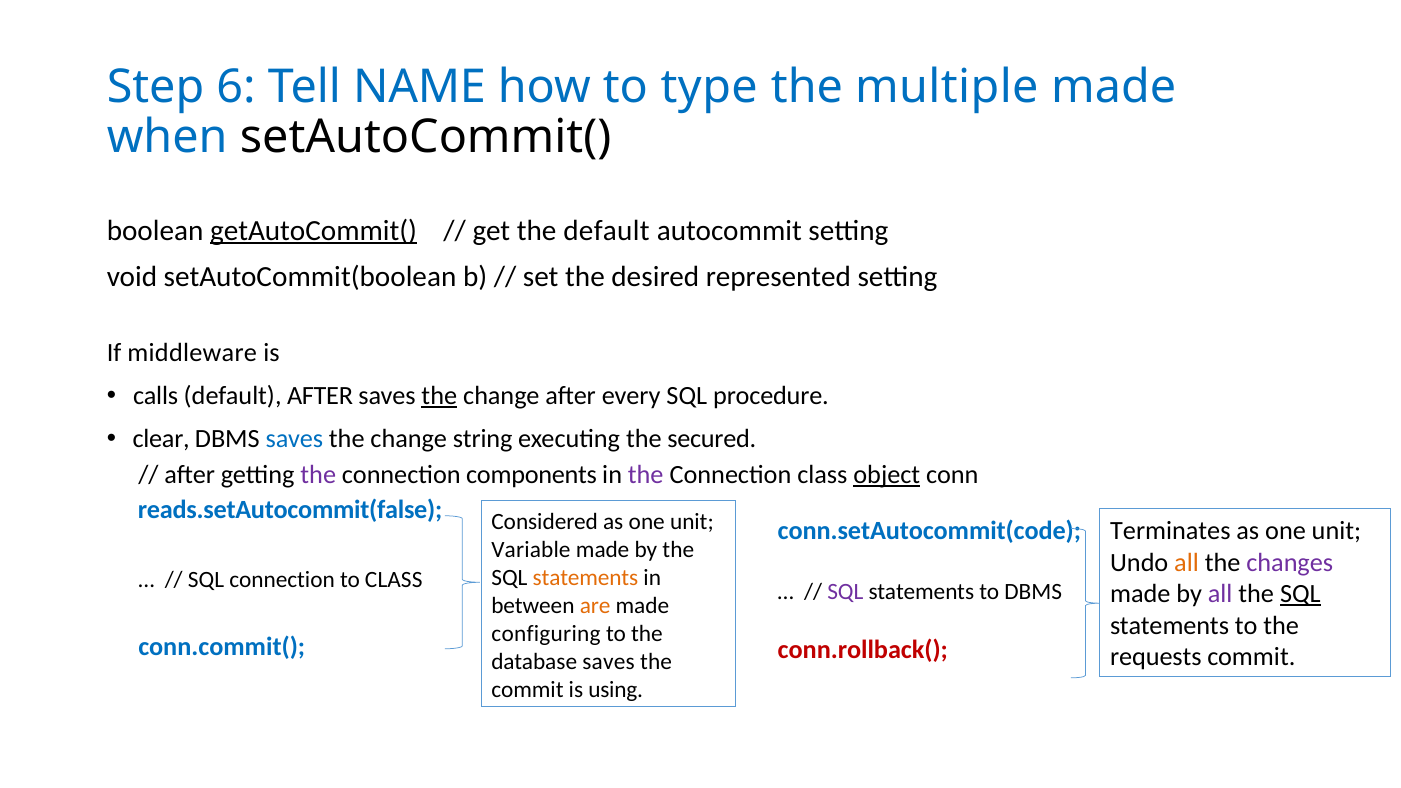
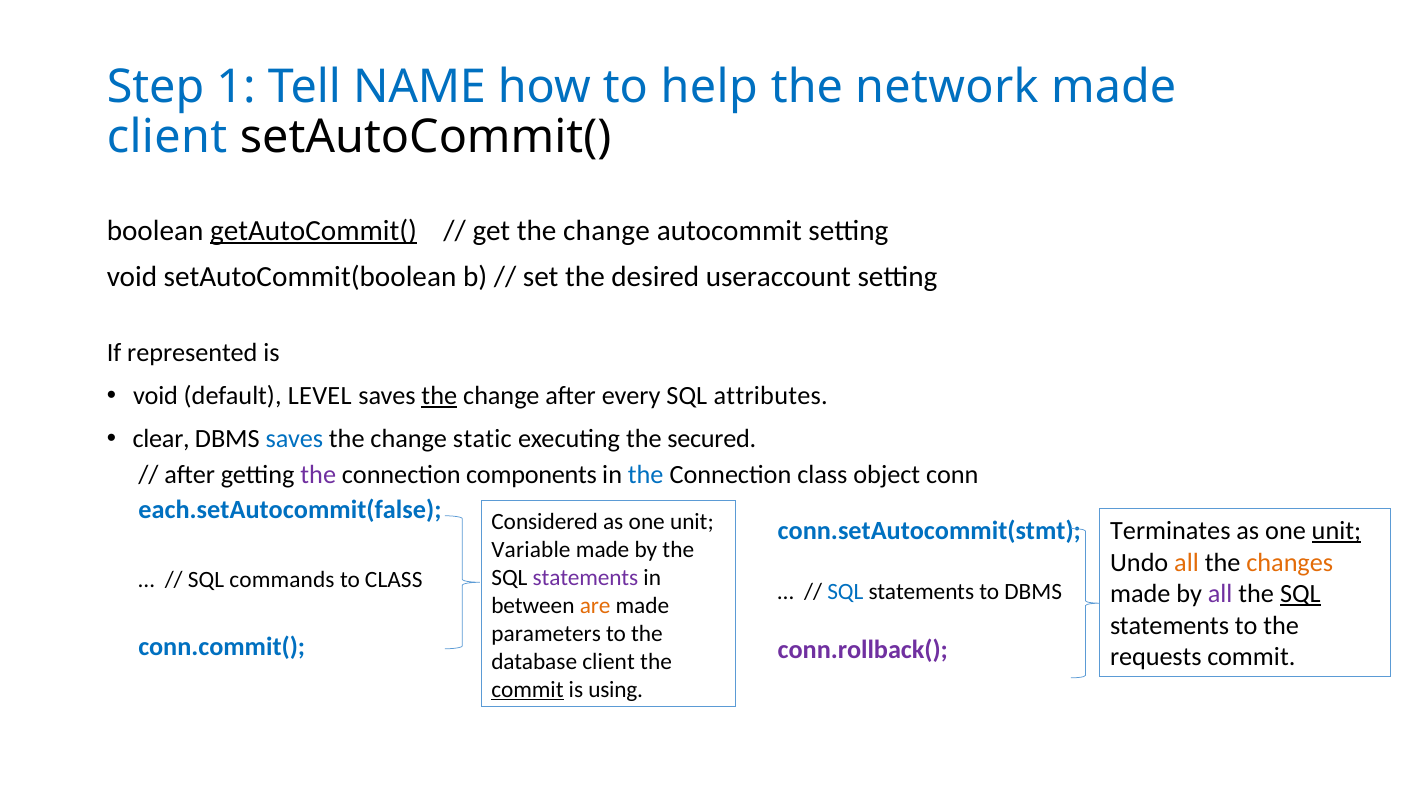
6: 6 -> 1
type: type -> help
multiple: multiple -> network
when at (167, 137): when -> client
get the default: default -> change
represented: represented -> useraccount
middleware: middleware -> represented
calls at (156, 396): calls -> void
default AFTER: AFTER -> LEVEL
procedure: procedure -> attributes
string: string -> static
the at (646, 475) colour: purple -> blue
object underline: present -> none
reads.setAutocommit(false: reads.setAutocommit(false -> each.setAutocommit(false
conn.setAutocommit(code: conn.setAutocommit(code -> conn.setAutocommit(stmt
unit at (1336, 531) underline: none -> present
changes colour: purple -> orange
statements at (585, 577) colour: orange -> purple
SQL connection: connection -> commands
SQL at (845, 592) colour: purple -> blue
configuring: configuring -> parameters
conn.rollback( colour: red -> purple
database saves: saves -> client
commit at (527, 689) underline: none -> present
